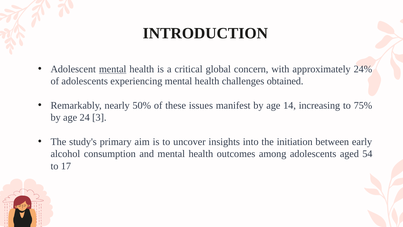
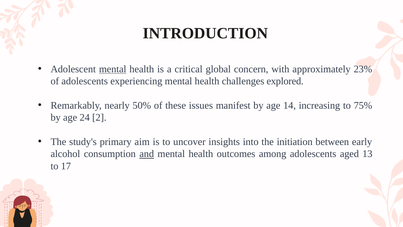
24%: 24% -> 23%
obtained: obtained -> explored
3: 3 -> 2
and underline: none -> present
54: 54 -> 13
